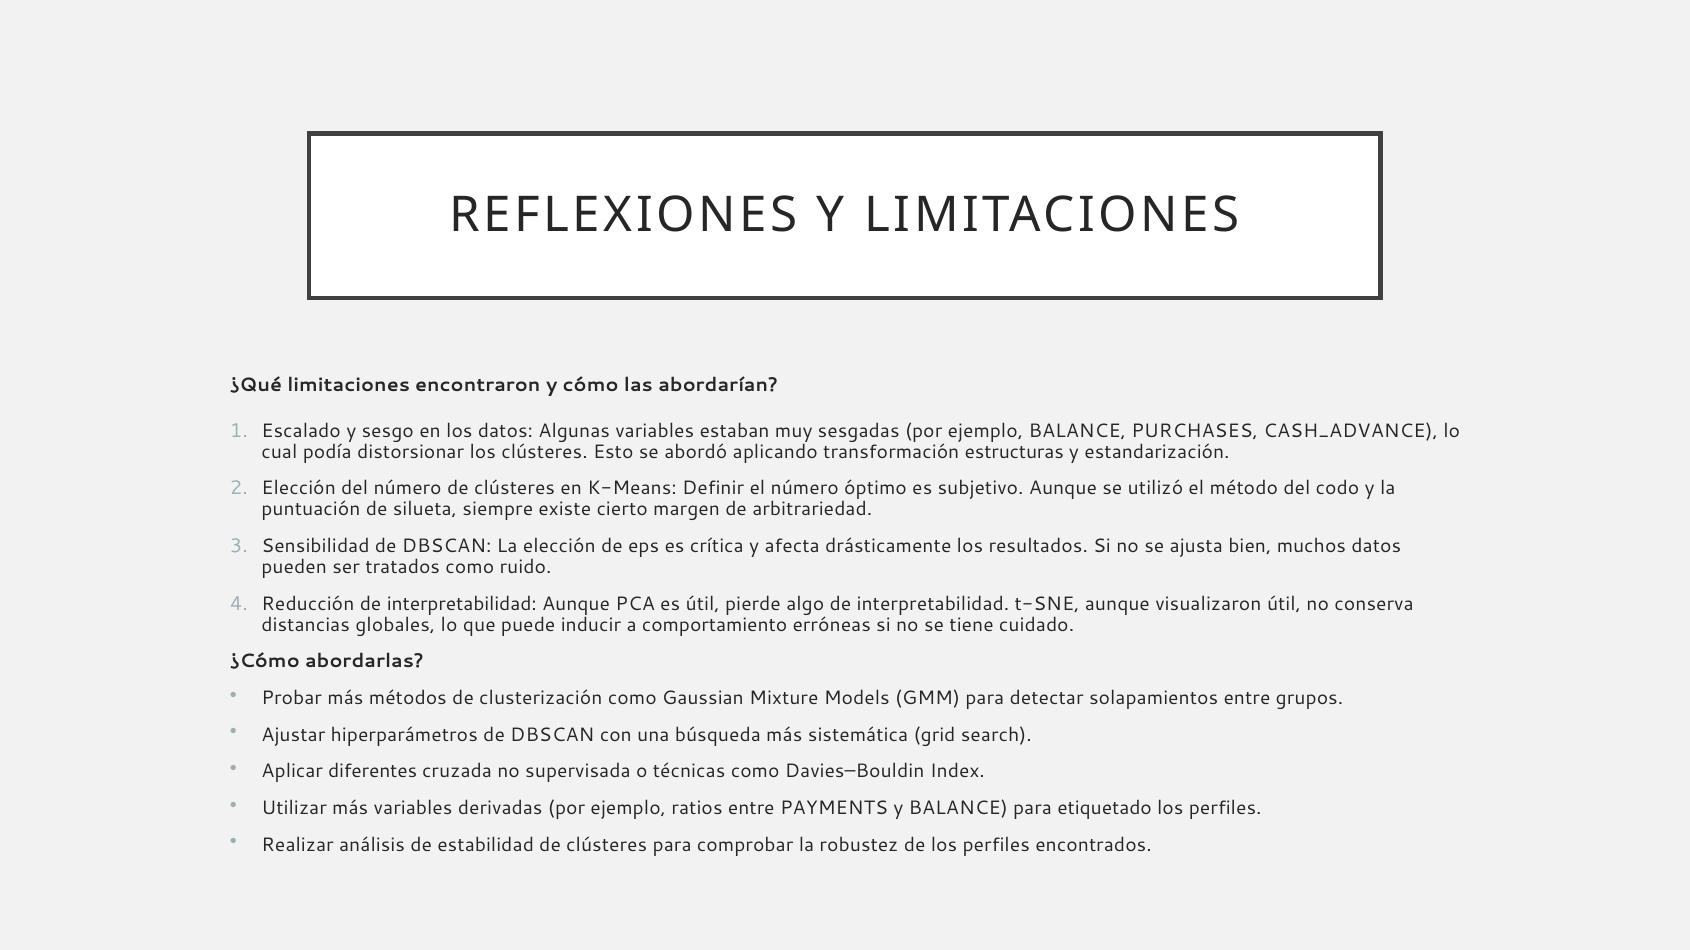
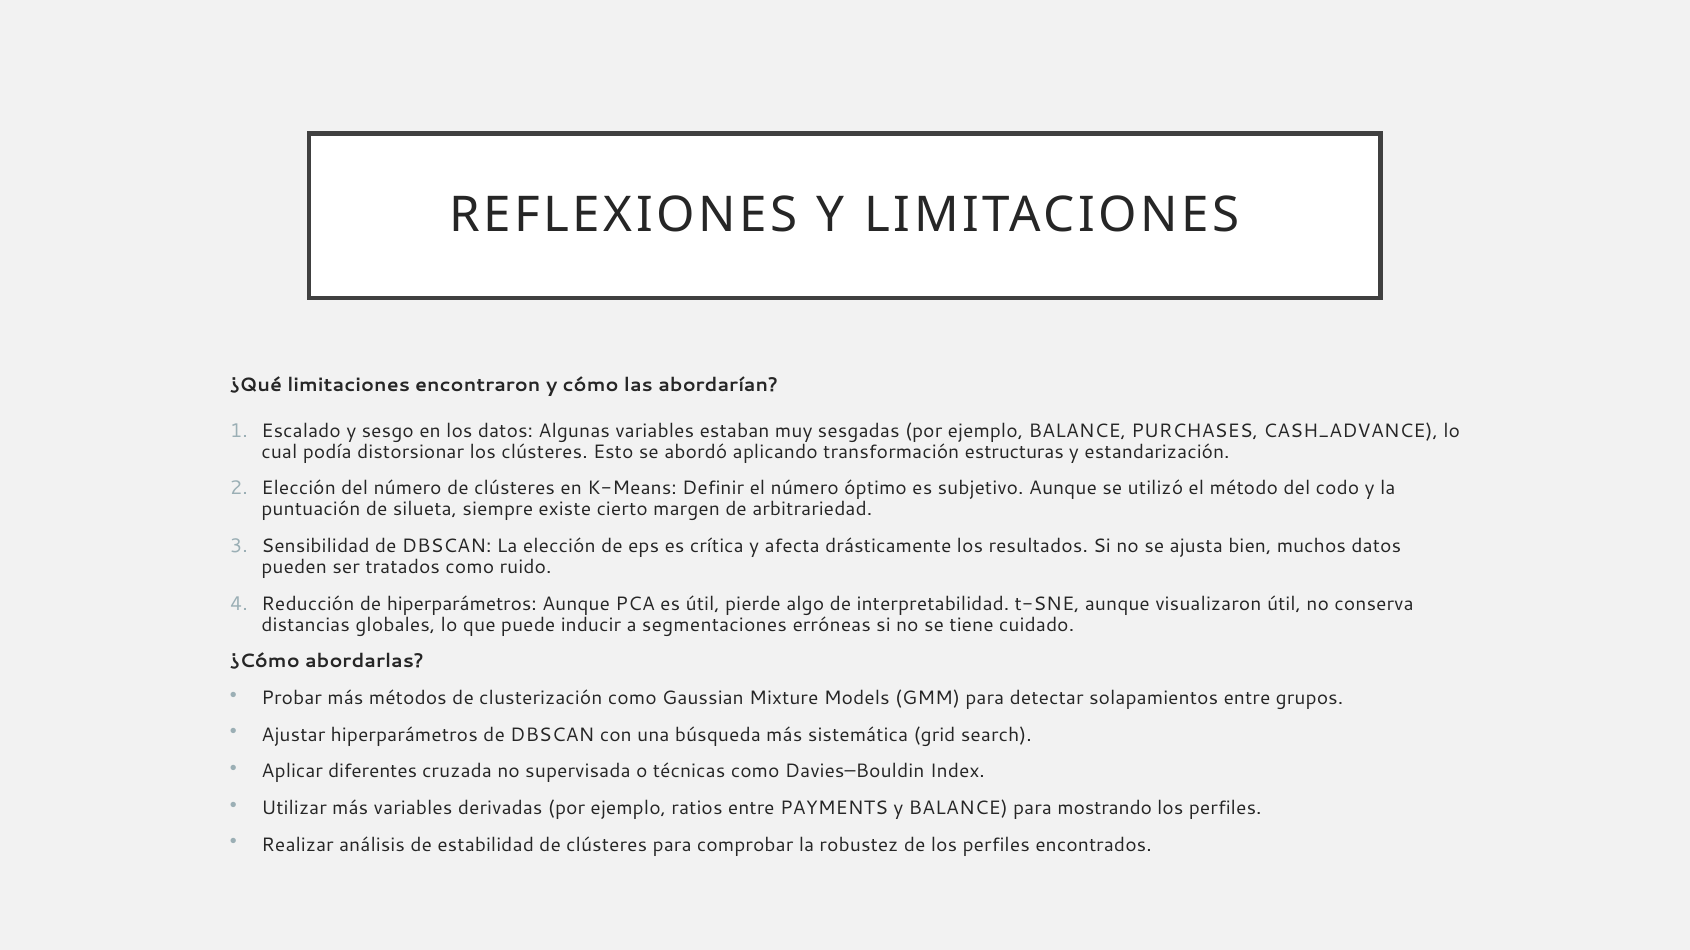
Reducción de interpretabilidad: interpretabilidad -> hiperparámetros
comportamiento: comportamiento -> segmentaciones
etiquetado: etiquetado -> mostrando
